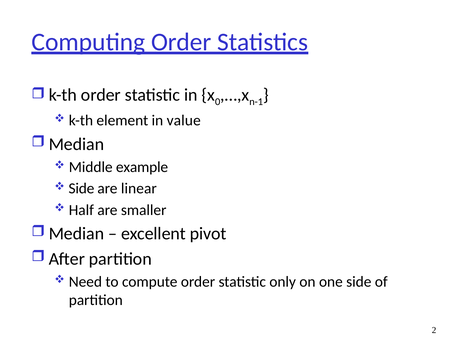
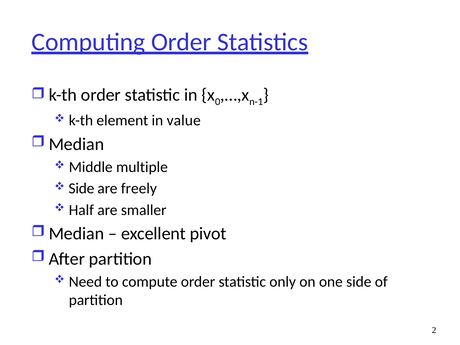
example: example -> multiple
linear: linear -> freely
